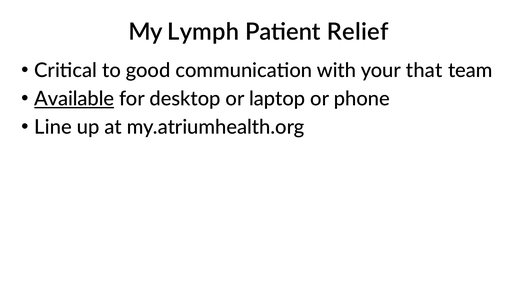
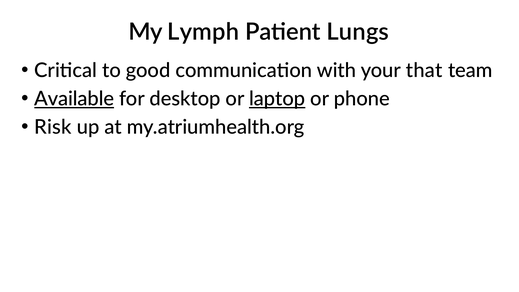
Relief: Relief -> Lungs
laptop underline: none -> present
Line: Line -> Risk
